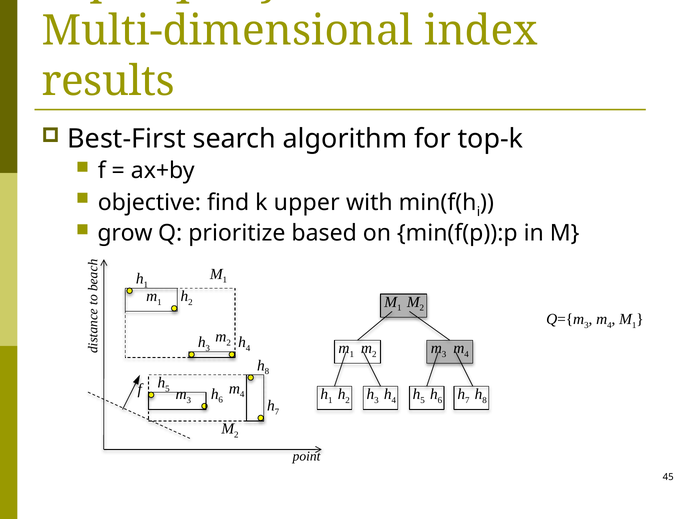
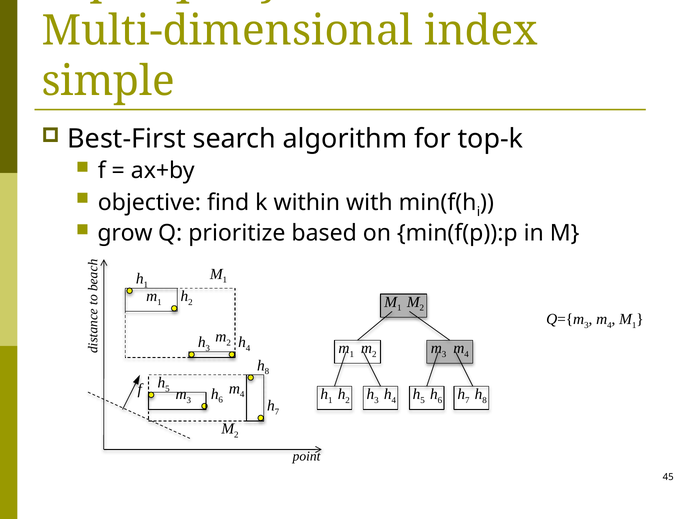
results: results -> simple
upper: upper -> within
